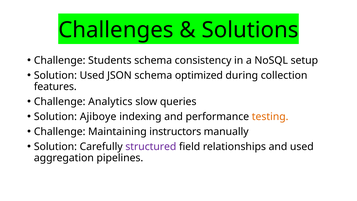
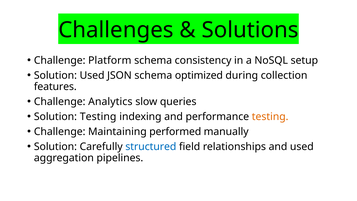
Students: Students -> Platform
Solution Ajiboye: Ajiboye -> Testing
instructors: instructors -> performed
structured colour: purple -> blue
